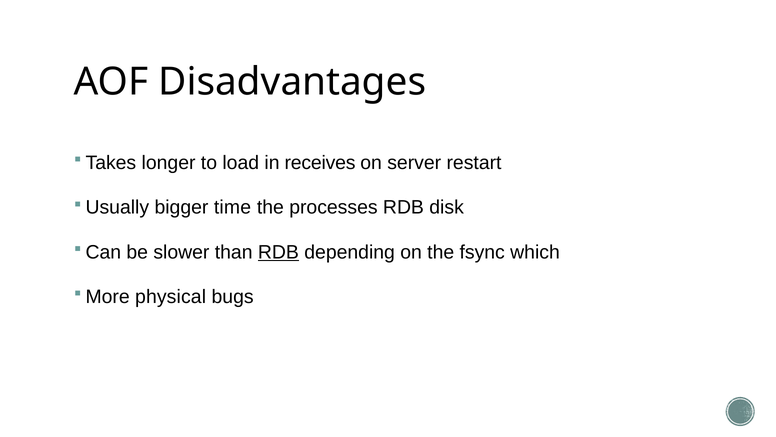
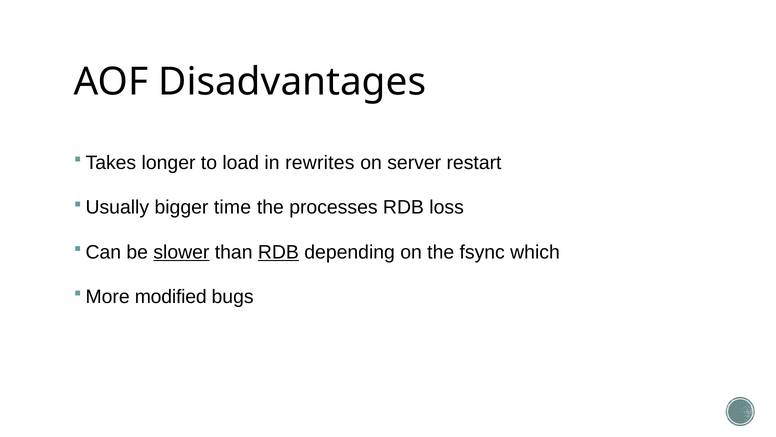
receives: receives -> rewrites
disk: disk -> loss
slower underline: none -> present
physical: physical -> modified
